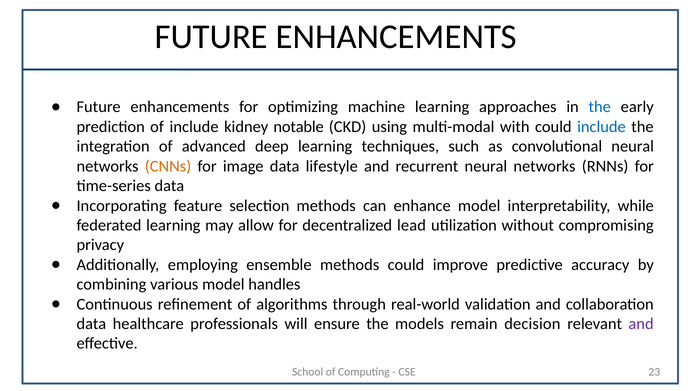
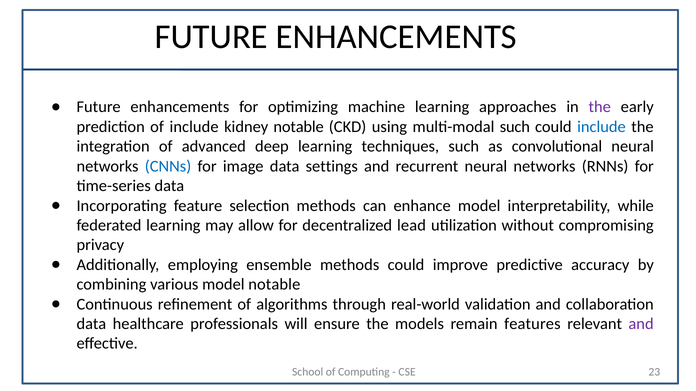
the at (600, 107) colour: blue -> purple
multi-modal with: with -> such
CNNs colour: orange -> blue
lifestyle: lifestyle -> settings
model handles: handles -> notable
decision: decision -> features
